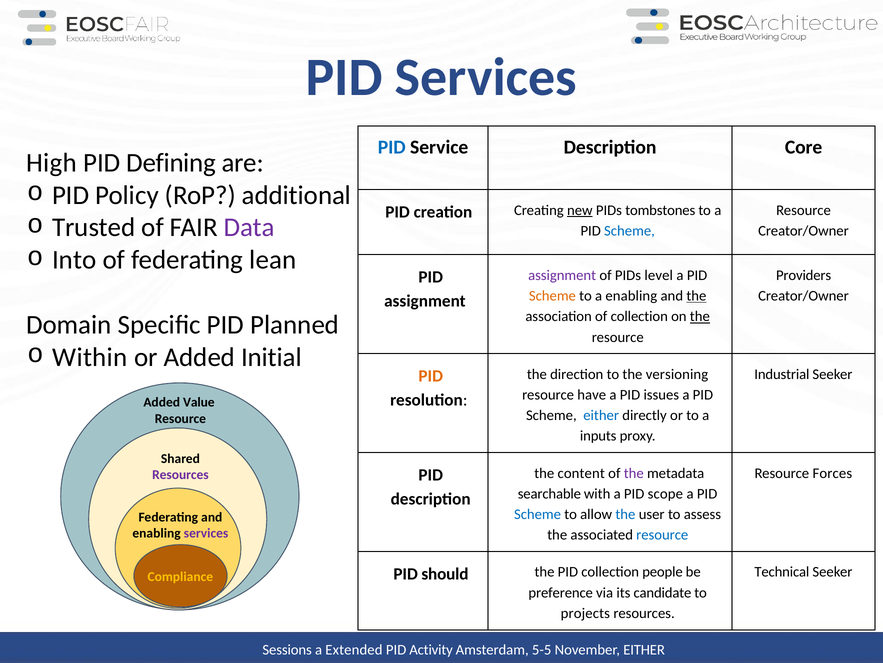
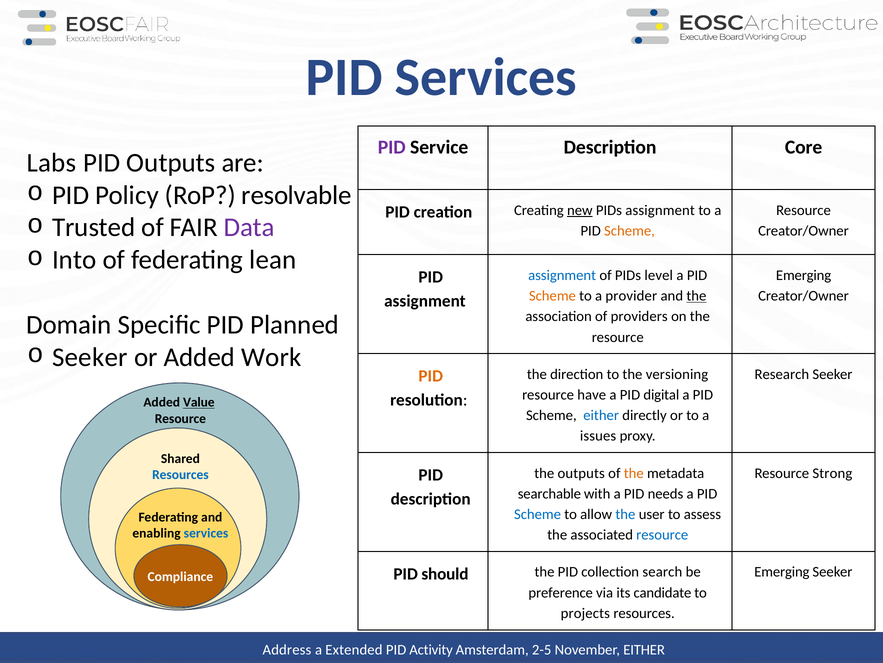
PID at (392, 147) colour: blue -> purple
High: High -> Labs
PID Defining: Defining -> Outputs
additional: additional -> resolvable
PIDs tombstones: tombstones -> assignment
Scheme at (629, 231) colour: blue -> orange
assignment at (562, 275) colour: purple -> blue
Providers at (804, 275): Providers -> Emerging
a enabling: enabling -> provider
of collection: collection -> providers
the at (700, 316) underline: present -> none
Within at (90, 357): Within -> Seeker
Initial: Initial -> Work
Industrial: Industrial -> Research
issues: issues -> digital
Value underline: none -> present
inputs: inputs -> issues
the content: content -> outputs
the at (634, 473) colour: purple -> orange
Forces: Forces -> Strong
Resources at (180, 474) colour: purple -> blue
scope: scope -> needs
services at (206, 533) colour: purple -> blue
Technical at (782, 571): Technical -> Emerging
people: people -> search
Compliance colour: yellow -> white
Sessions: Sessions -> Address
5-5: 5-5 -> 2-5
